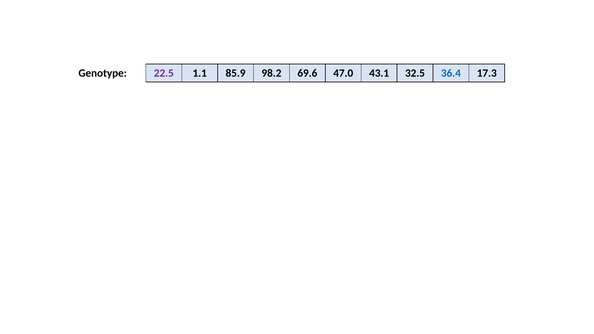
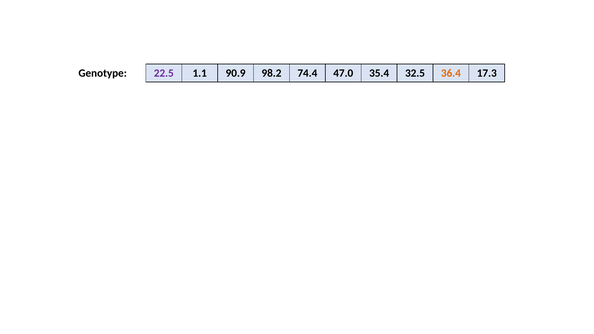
85.9: 85.9 -> 90.9
69.6: 69.6 -> 74.4
43.1: 43.1 -> 35.4
36.4 colour: blue -> orange
